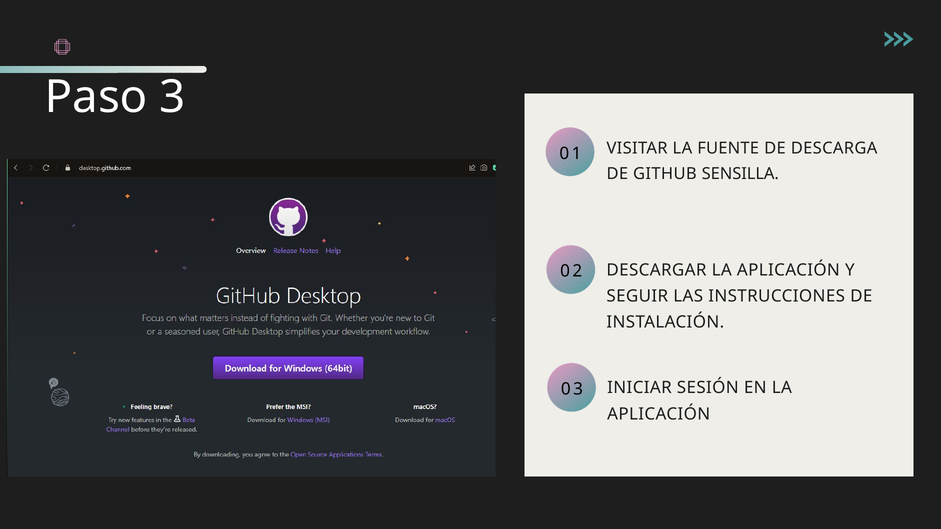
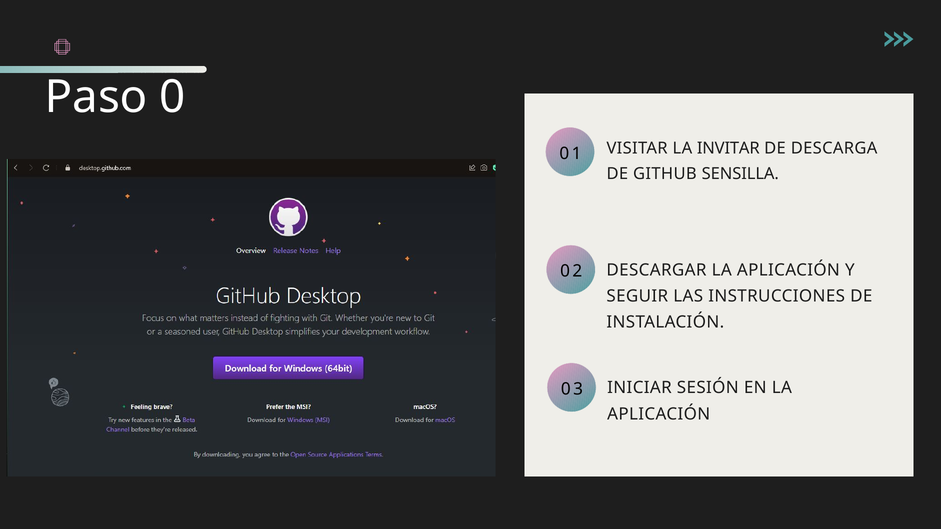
3: 3 -> 0
FUENTE: FUENTE -> INVITAR
